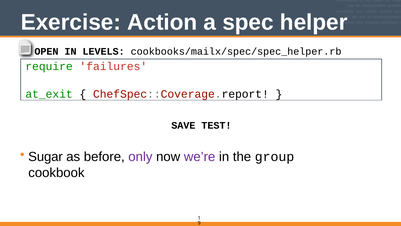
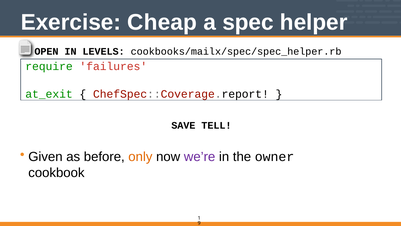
Action: Action -> Cheap
TEST: TEST -> TELL
Sugar: Sugar -> Given
only colour: purple -> orange
group: group -> owner
